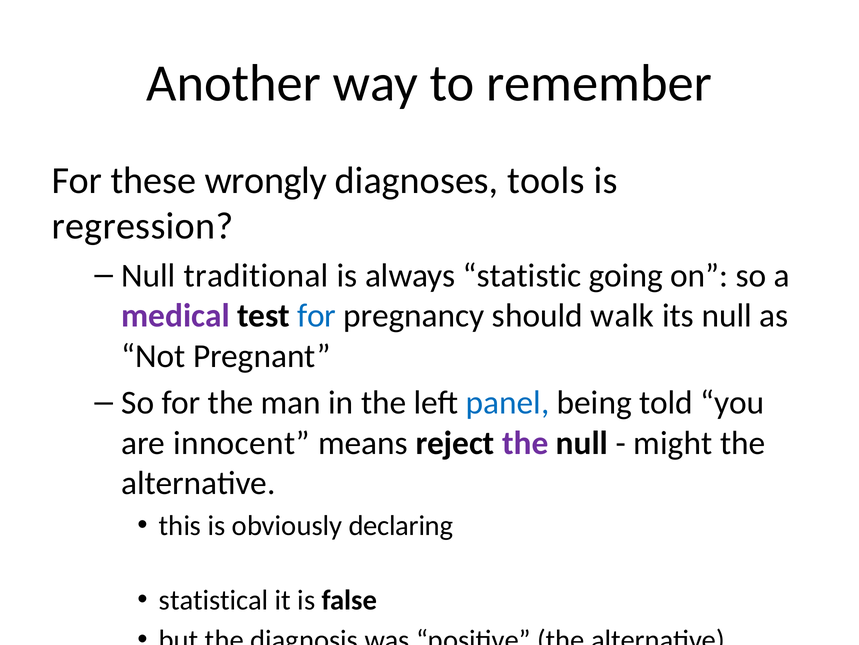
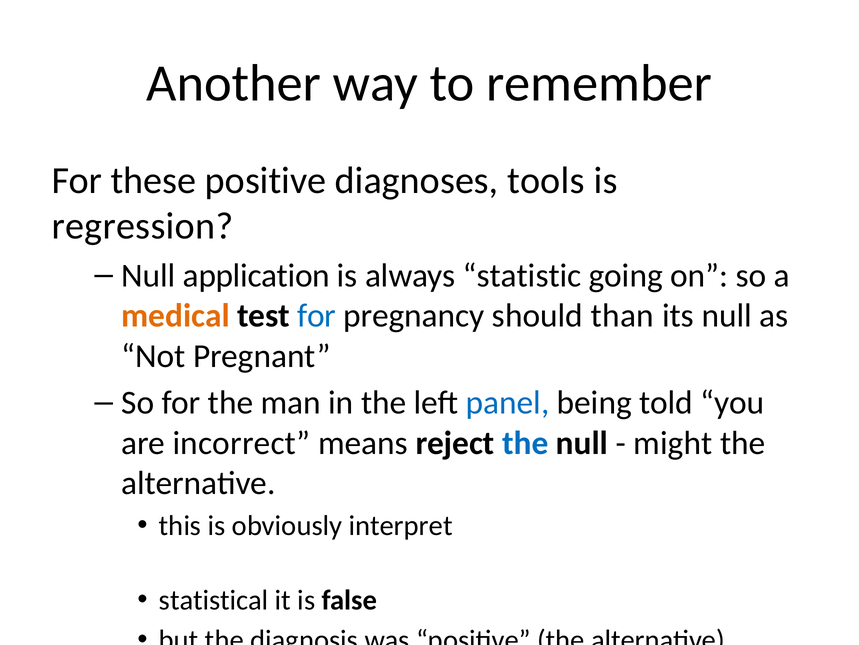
these wrongly: wrongly -> positive
traditional: traditional -> application
medical colour: purple -> orange
walk: walk -> than
are innocent: innocent -> incorrect
the at (525, 442) colour: purple -> blue
obviously declaring: declaring -> interpret
